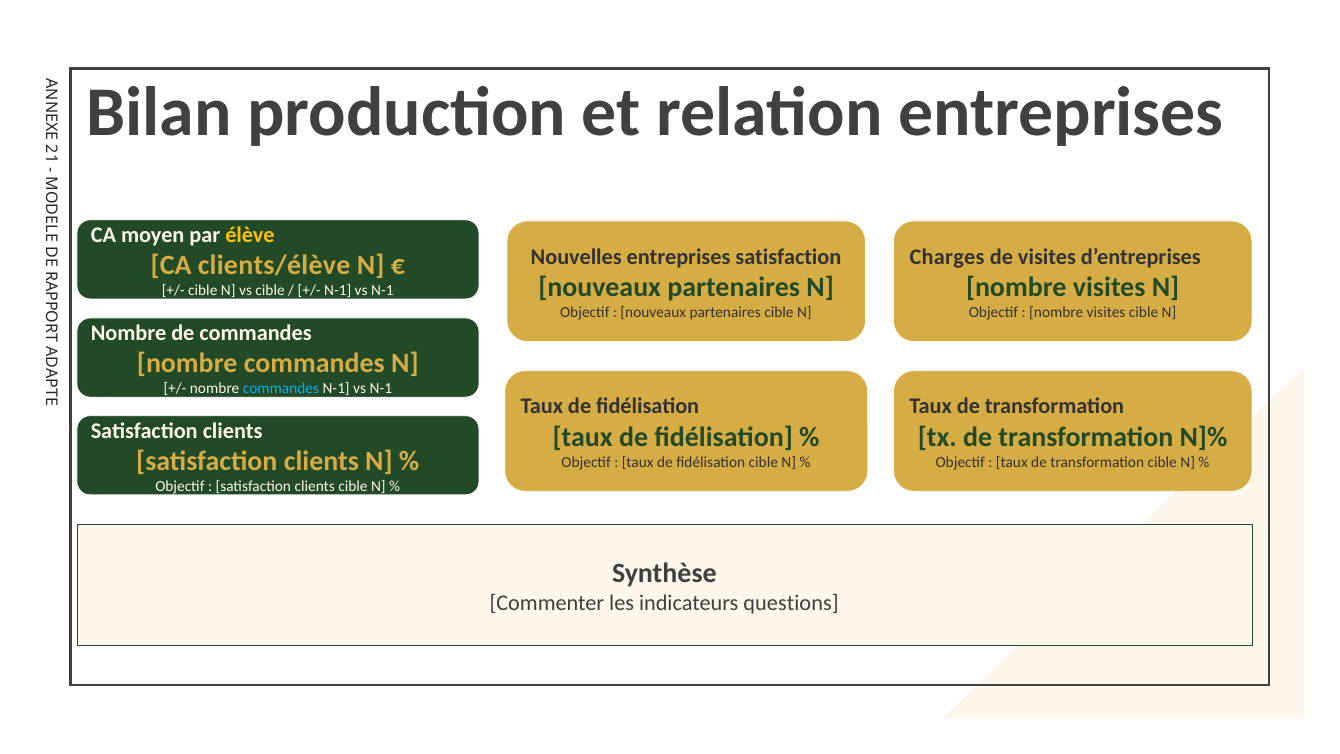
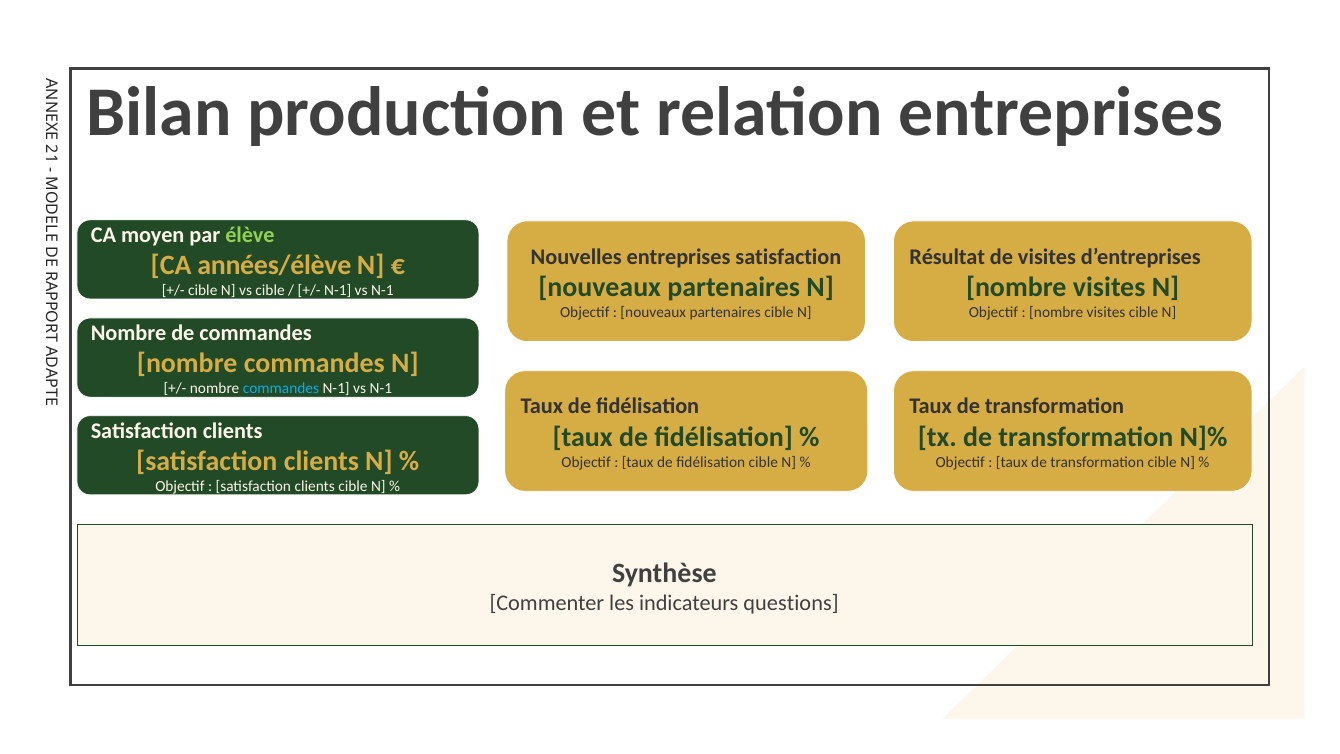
élève colour: yellow -> light green
Charges: Charges -> Résultat
clients/élève: clients/élève -> années/élève
